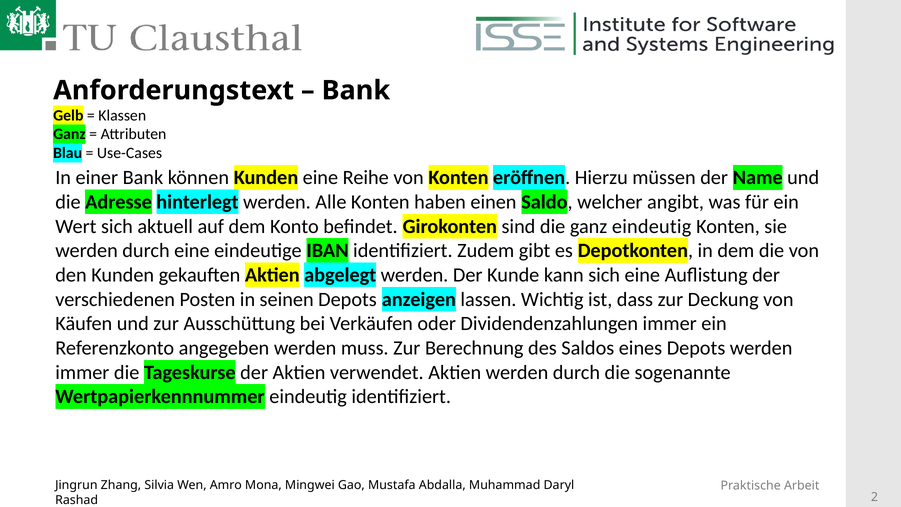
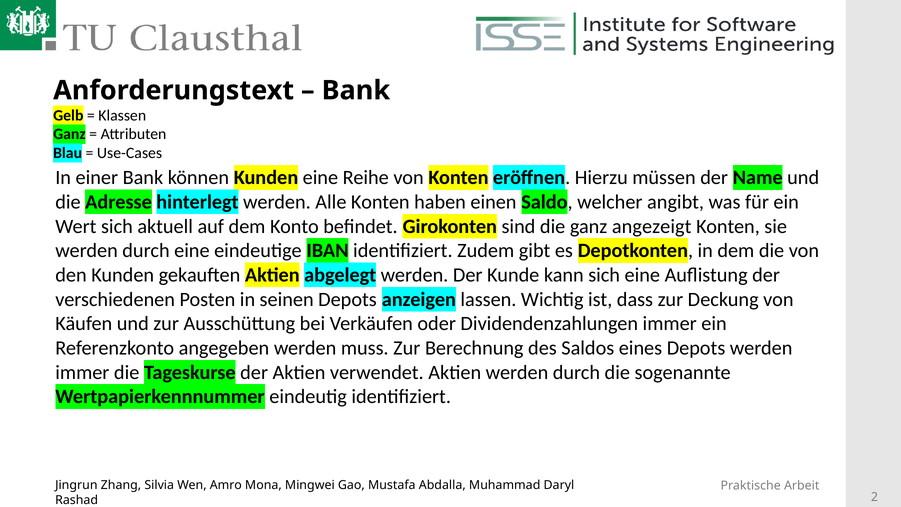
ganz eindeutig: eindeutig -> angezeigt
